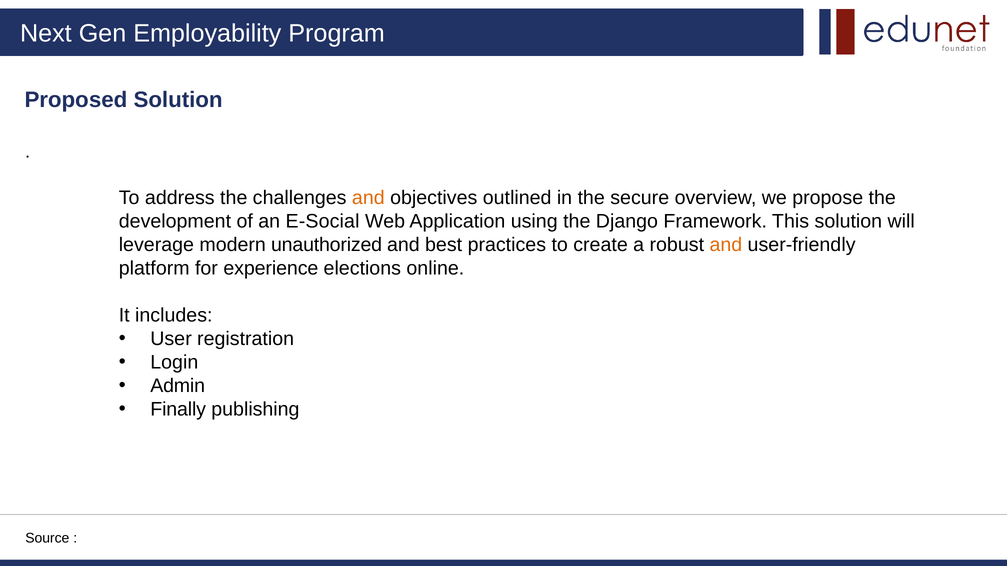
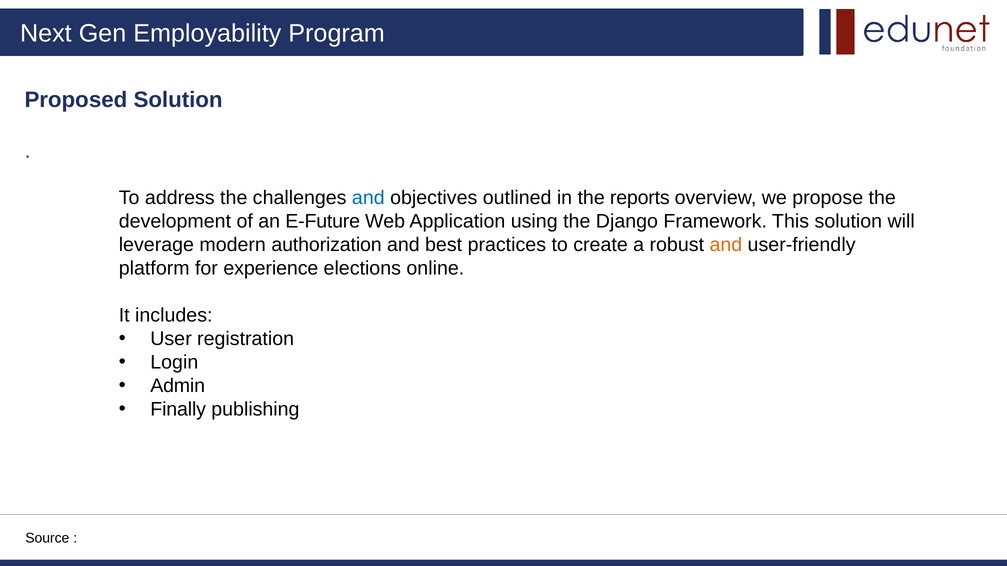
and at (368, 198) colour: orange -> blue
secure: secure -> reports
E-Social: E-Social -> E-Future
unauthorized: unauthorized -> authorization
